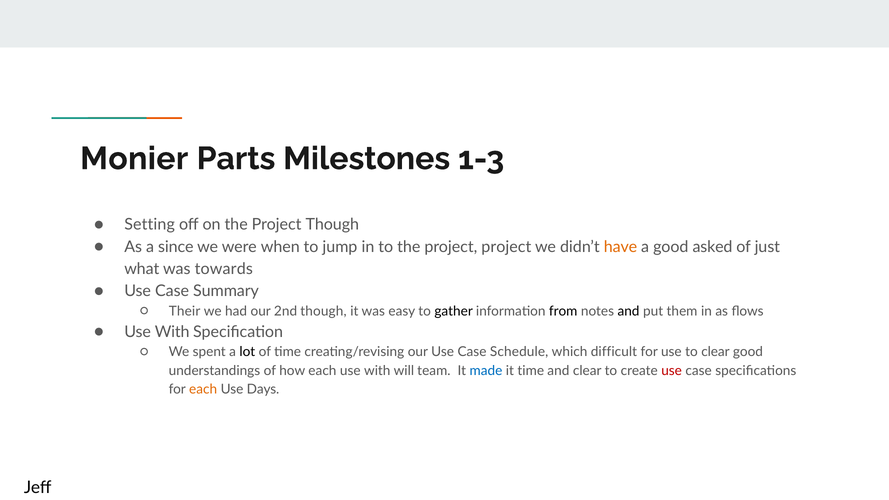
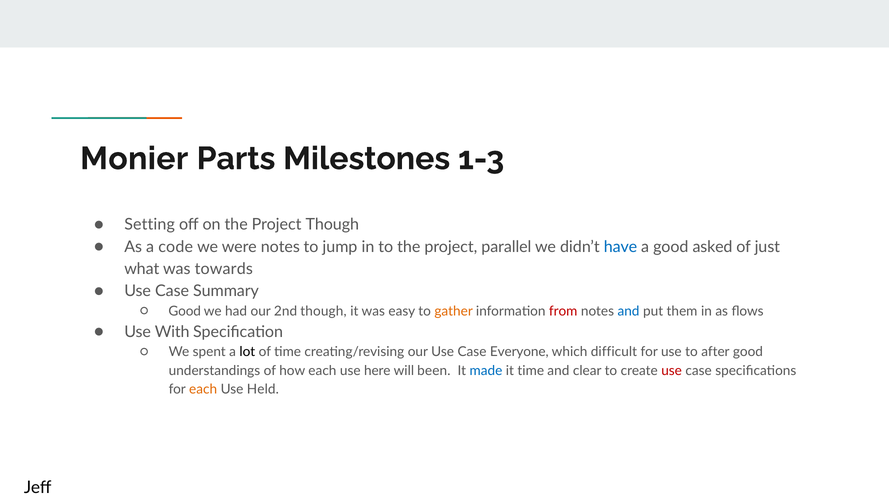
since: since -> code
were when: when -> notes
project project: project -> parallel
have colour: orange -> blue
Their at (185, 311): Their -> Good
gather colour: black -> orange
from colour: black -> red
and at (628, 311) colour: black -> blue
Schedule: Schedule -> Everyone
to clear: clear -> after
each use with: with -> here
team: team -> been
Days: Days -> Held
